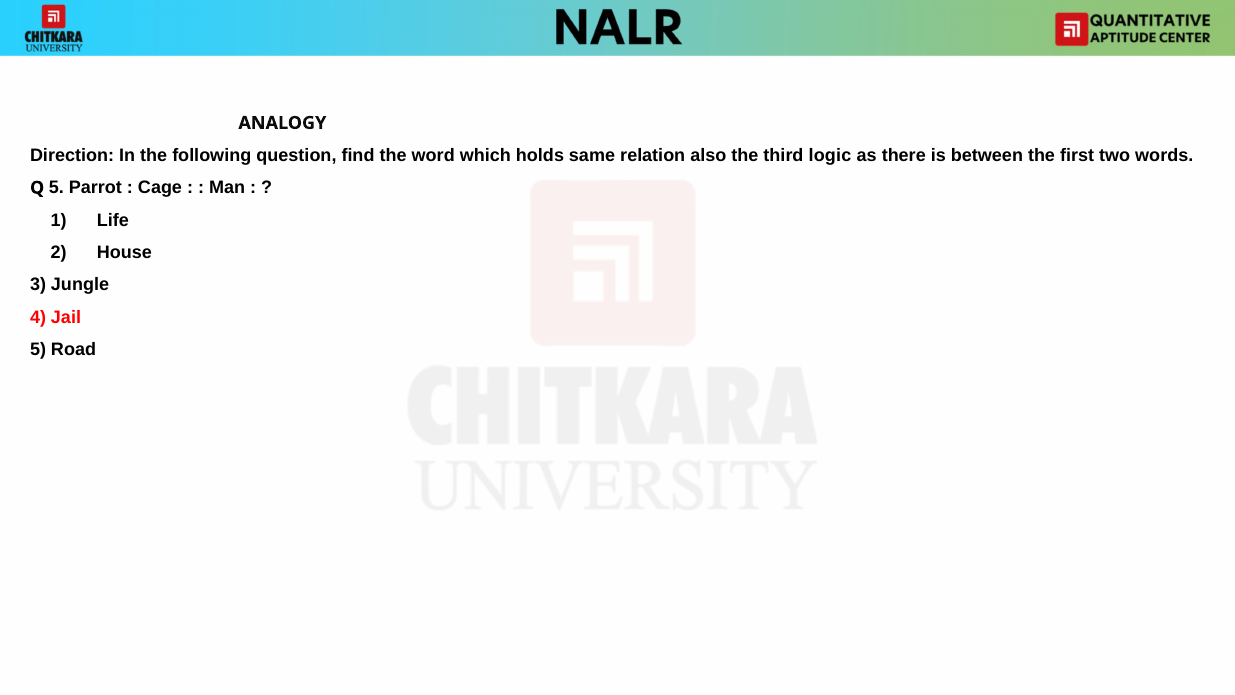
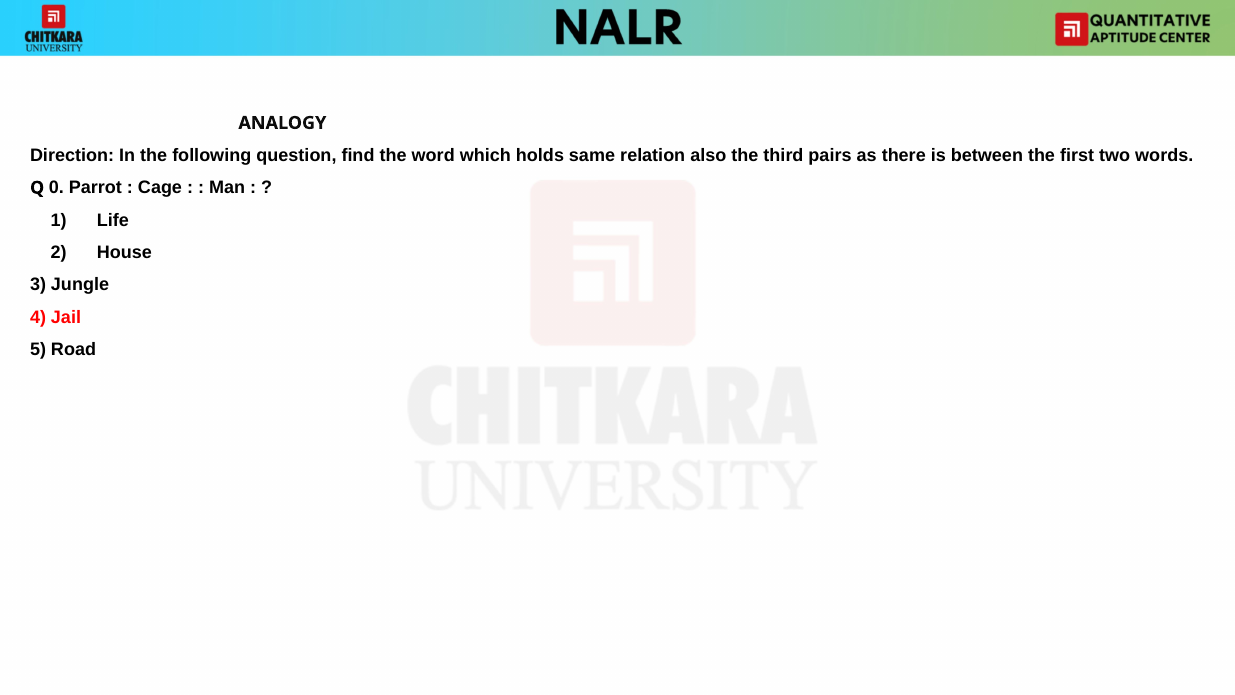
logic: logic -> pairs
Q 5: 5 -> 0
